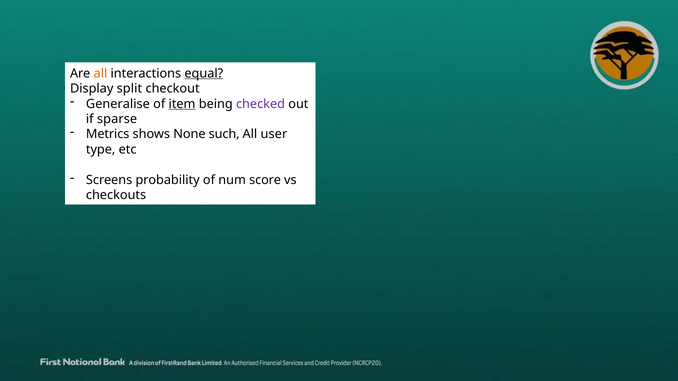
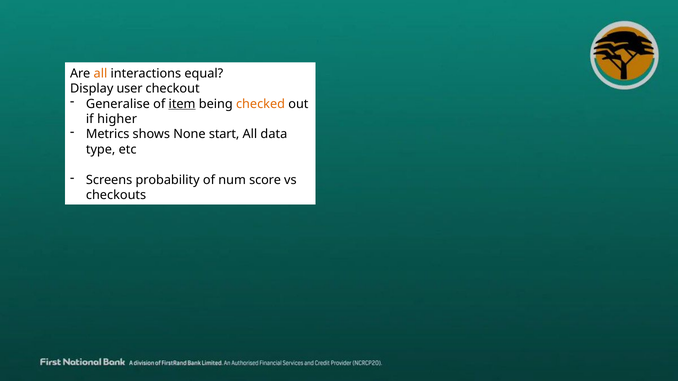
equal underline: present -> none
split: split -> user
checked colour: purple -> orange
sparse: sparse -> higher
such: such -> start
user: user -> data
